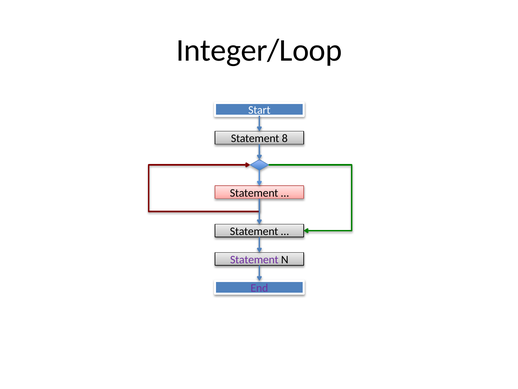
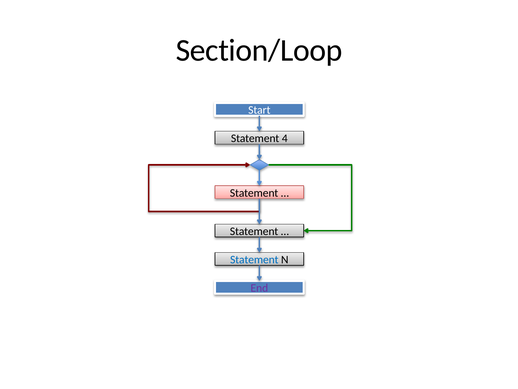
Integer/Loop: Integer/Loop -> Section/Loop
8: 8 -> 4
Statement at (254, 259) colour: purple -> blue
